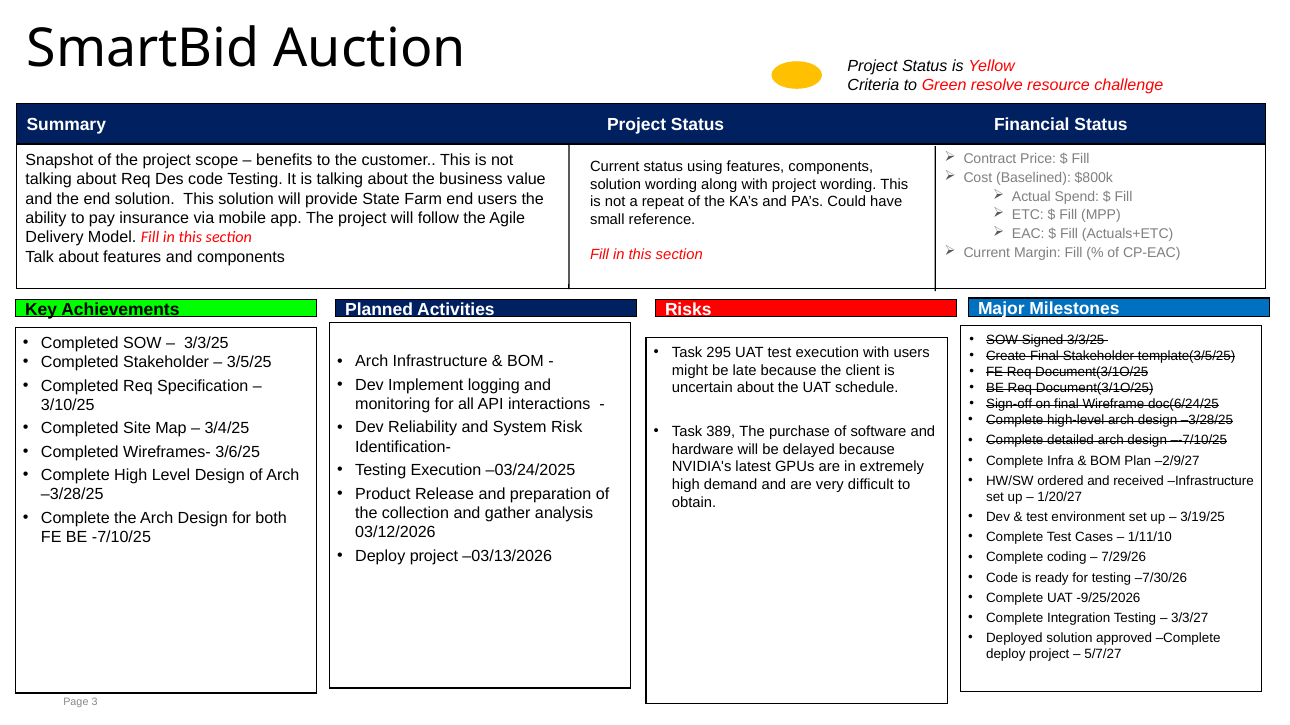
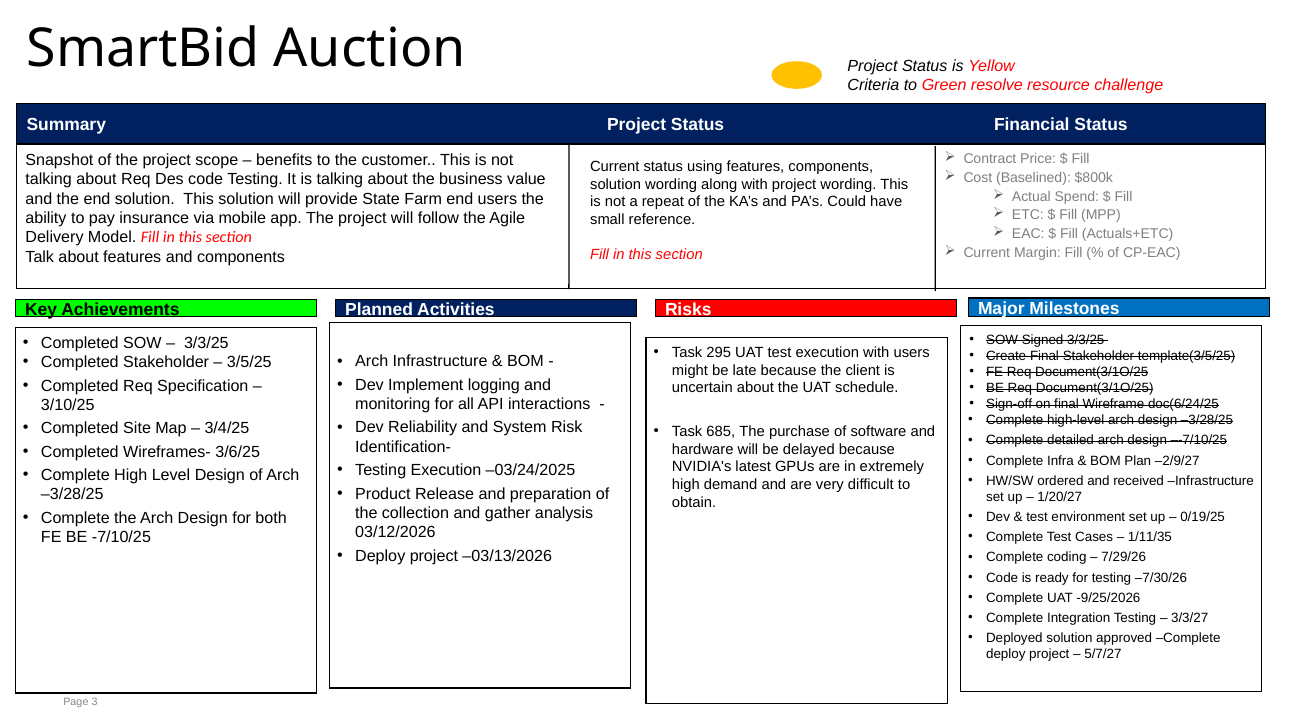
389: 389 -> 685
3/19/25: 3/19/25 -> 0/19/25
1/11/10: 1/11/10 -> 1/11/35
